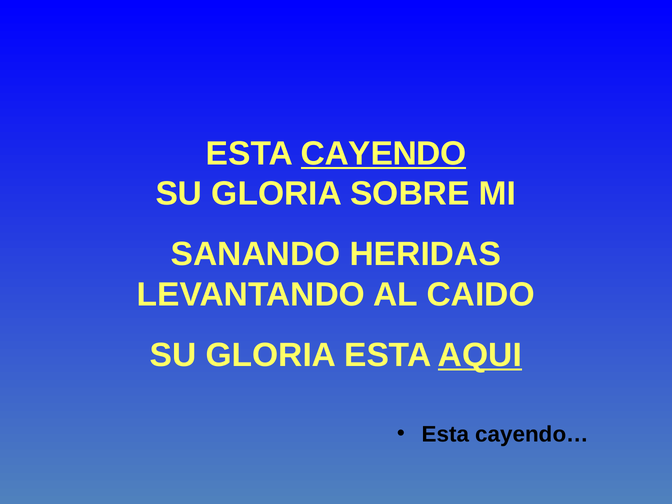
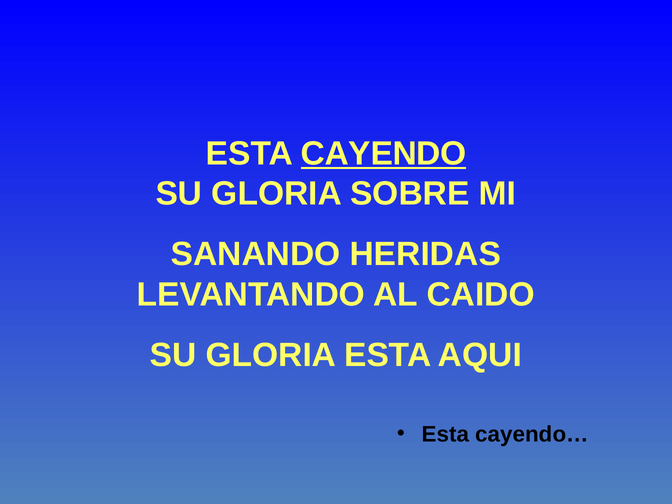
AQUI underline: present -> none
